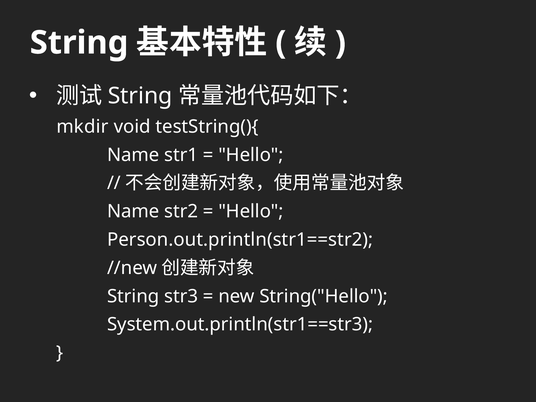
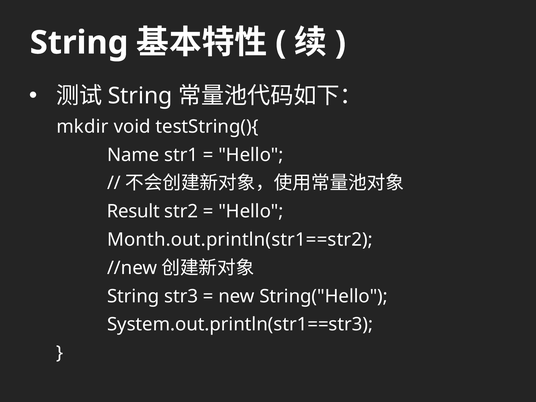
Name at (133, 211): Name -> Result
Person.out.println(str1==str2: Person.out.println(str1==str2 -> Month.out.println(str1==str2
